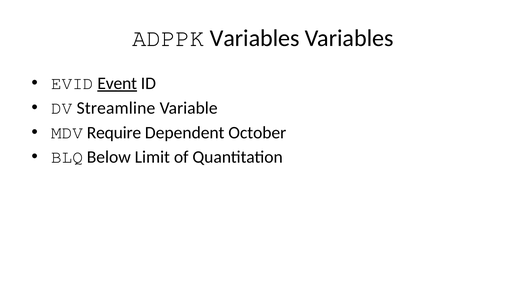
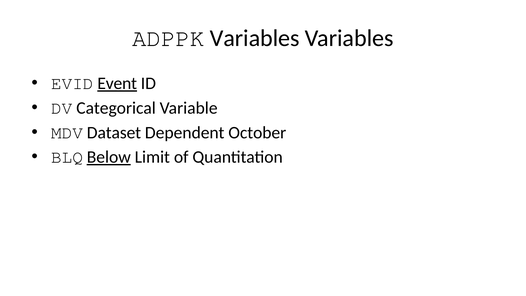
Streamline: Streamline -> Categorical
Require: Require -> Dataset
Below underline: none -> present
